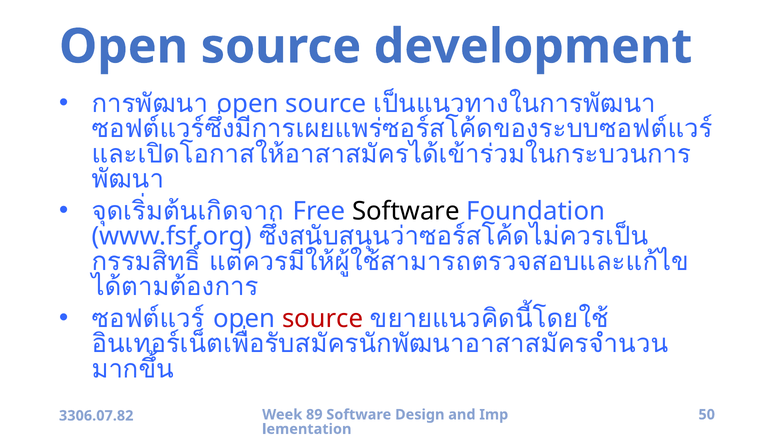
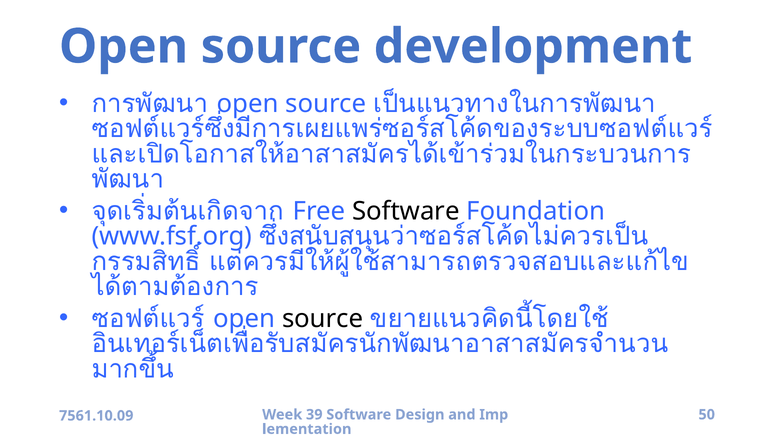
source at (323, 319) colour: red -> black
89: 89 -> 39
3306.07.82: 3306.07.82 -> 7561.10.09
